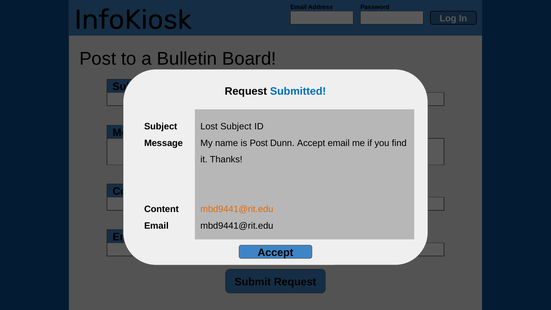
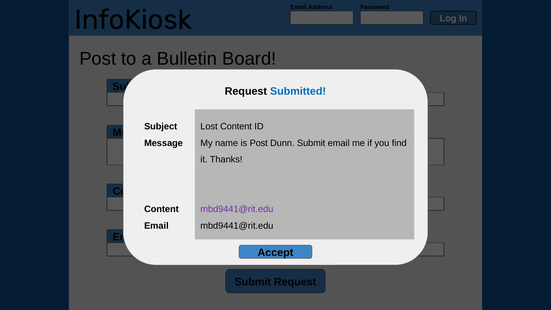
Lost Subject: Subject -> Content
Dunn Accept: Accept -> Submit
mbd9441@rit.edu at (237, 209) colour: orange -> purple
